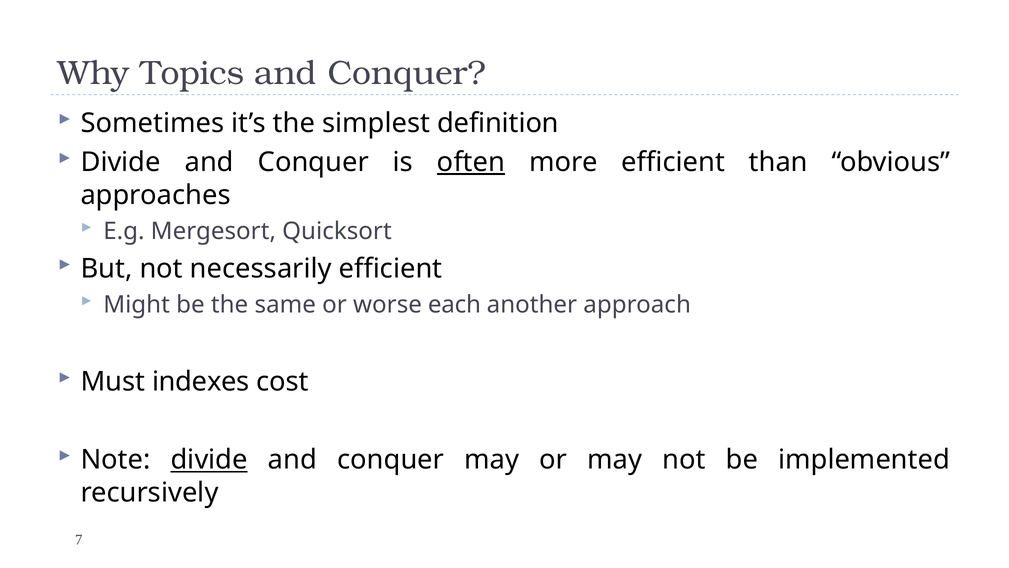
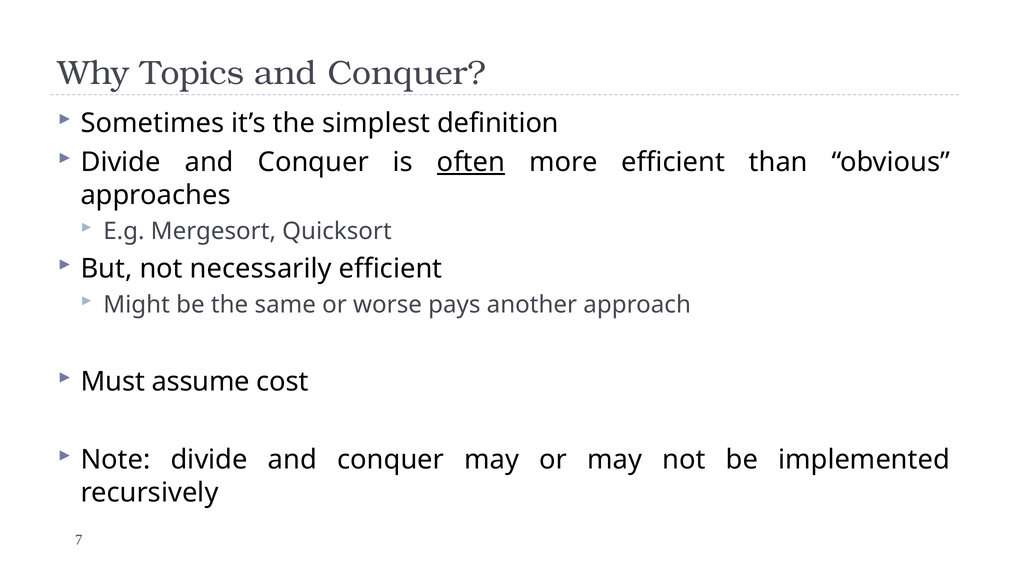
each: each -> pays
indexes: indexes -> assume
divide at (209, 460) underline: present -> none
